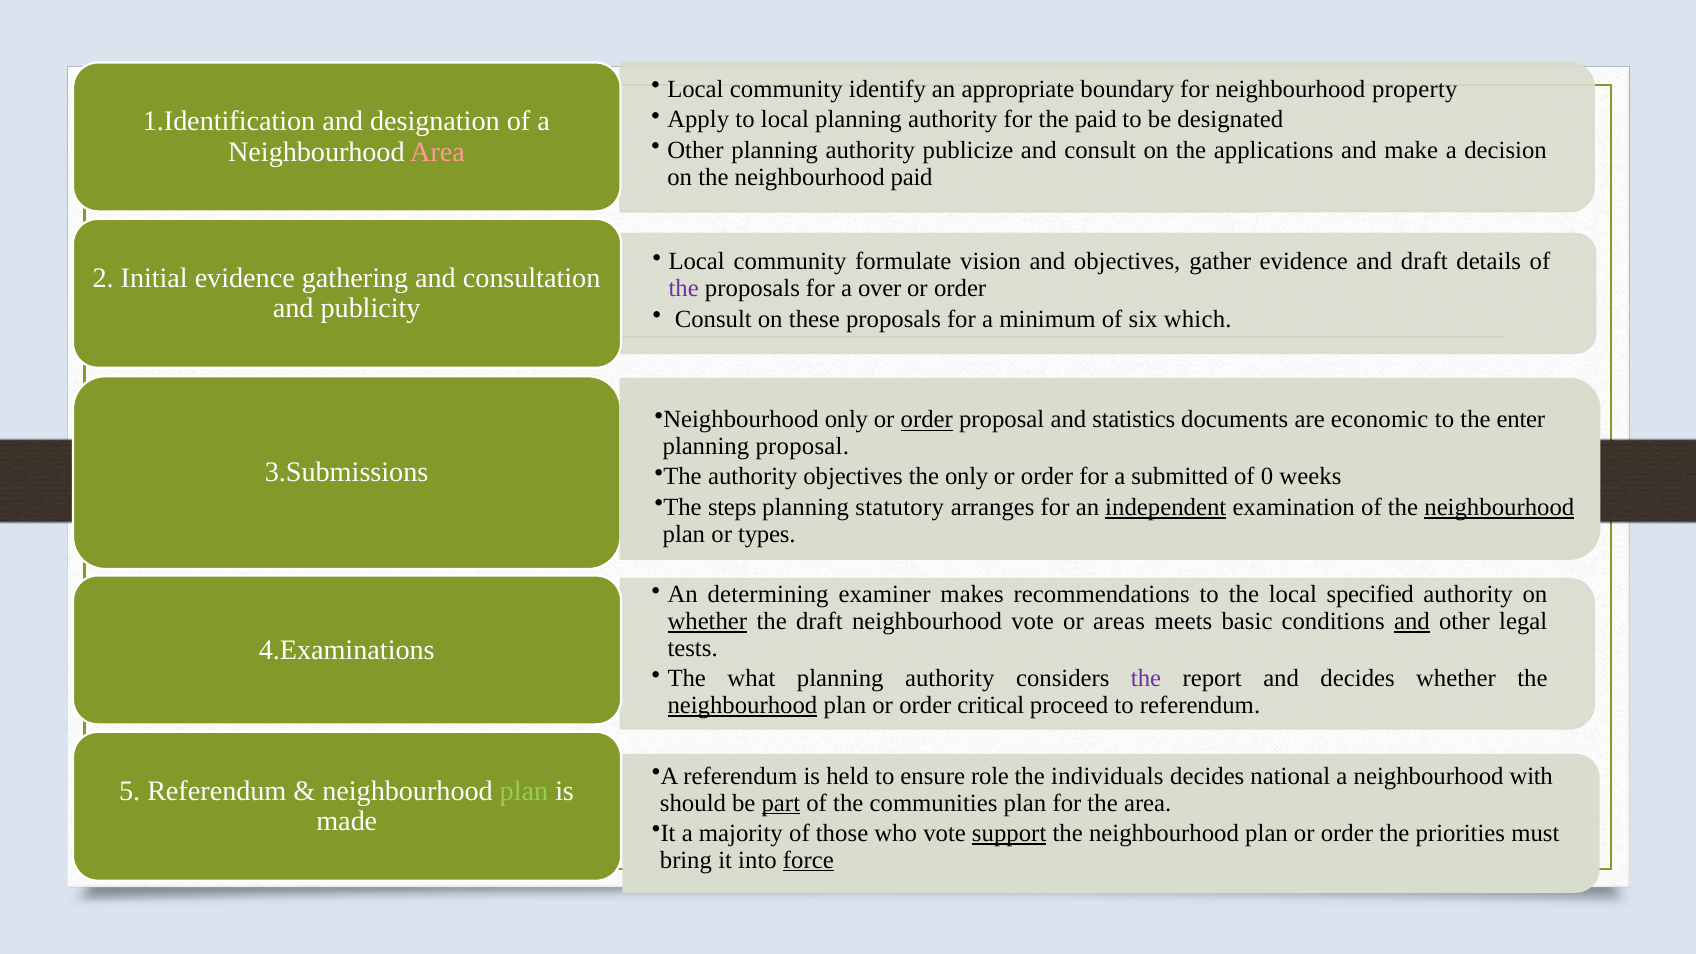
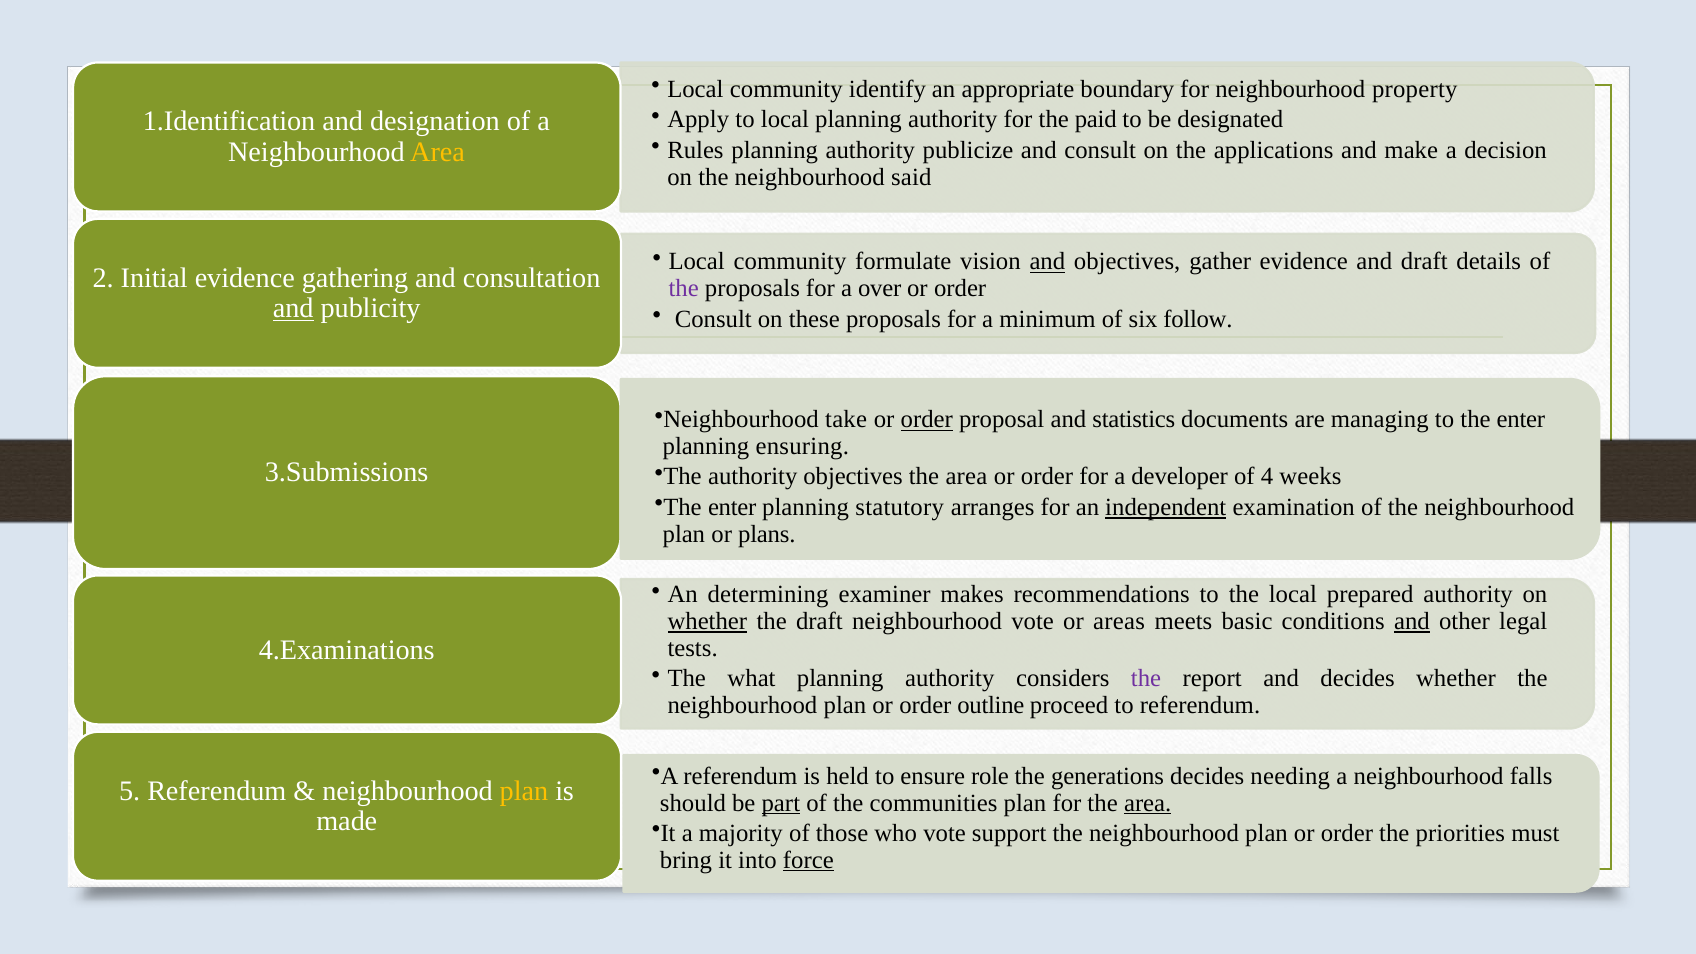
Other at (695, 150): Other -> Rules
Area at (438, 152) colour: pink -> yellow
neighbourhood paid: paid -> said
and at (1047, 262) underline: none -> present
and at (293, 308) underline: none -> present
which: which -> follow
Neighbourhood only: only -> take
economic: economic -> managing
planning proposal: proposal -> ensuring
only at (967, 477): only -> area
submitted: submitted -> developer
0: 0 -> 4
steps at (732, 507): steps -> enter
neighbourhood at (1499, 507) underline: present -> none
types: types -> plans
specified: specified -> prepared
neighbourhood at (742, 705) underline: present -> none
critical: critical -> outline
individuals: individuals -> generations
national: national -> needing
with: with -> falls
plan at (524, 791) colour: light green -> yellow
area at (1148, 803) underline: none -> present
support underline: present -> none
